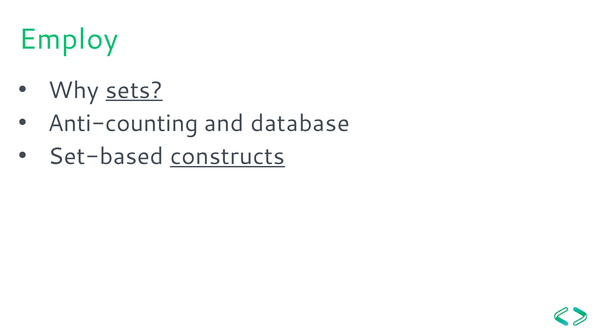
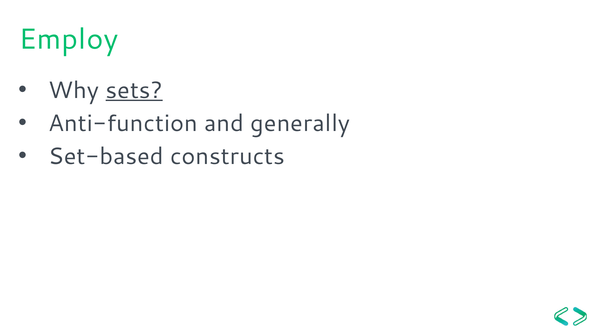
Anti-counting: Anti-counting -> Anti-function
database: database -> generally
constructs underline: present -> none
